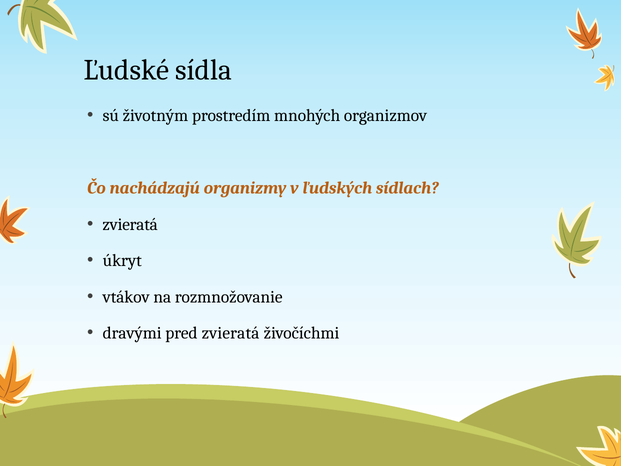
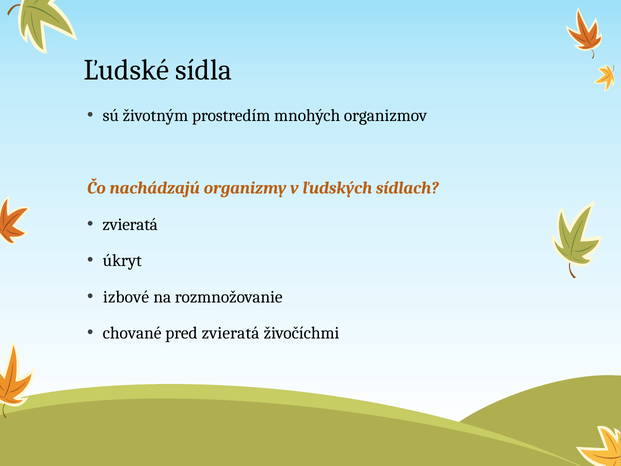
vtákov: vtákov -> izbové
dravými: dravými -> chované
